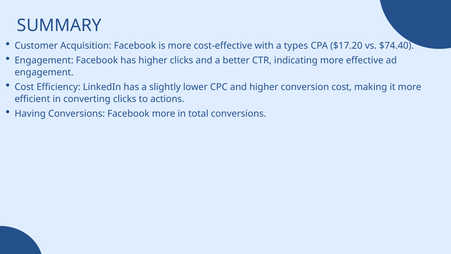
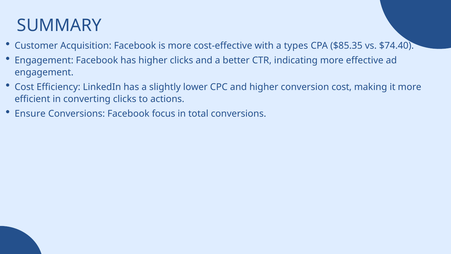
$17.20: $17.20 -> $85.35
Having: Having -> Ensure
Facebook more: more -> focus
